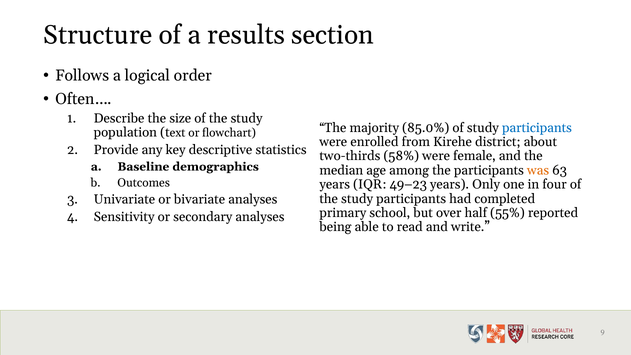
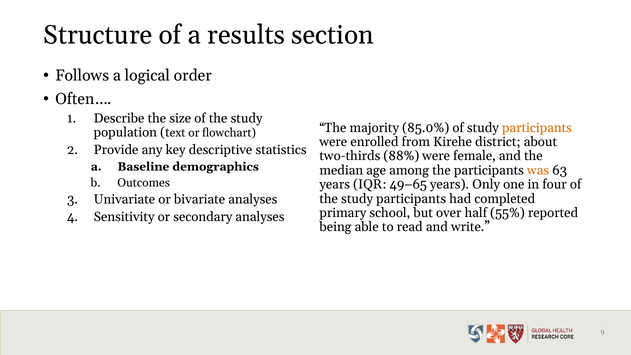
participants at (537, 128) colour: blue -> orange
58%: 58% -> 88%
49–23: 49–23 -> 49–65
